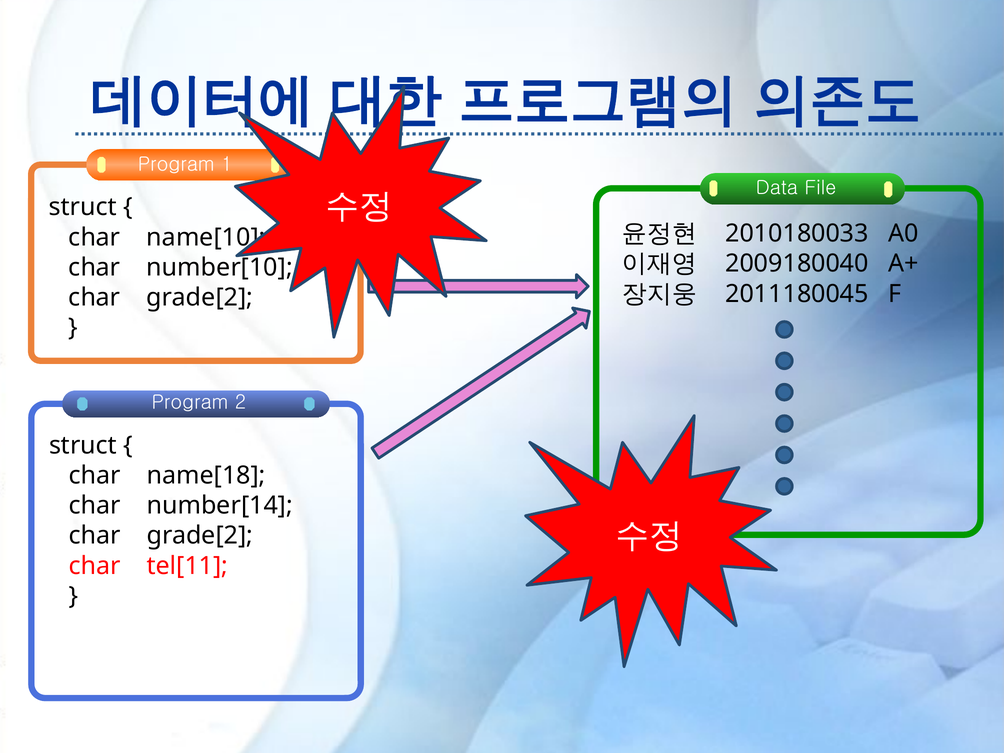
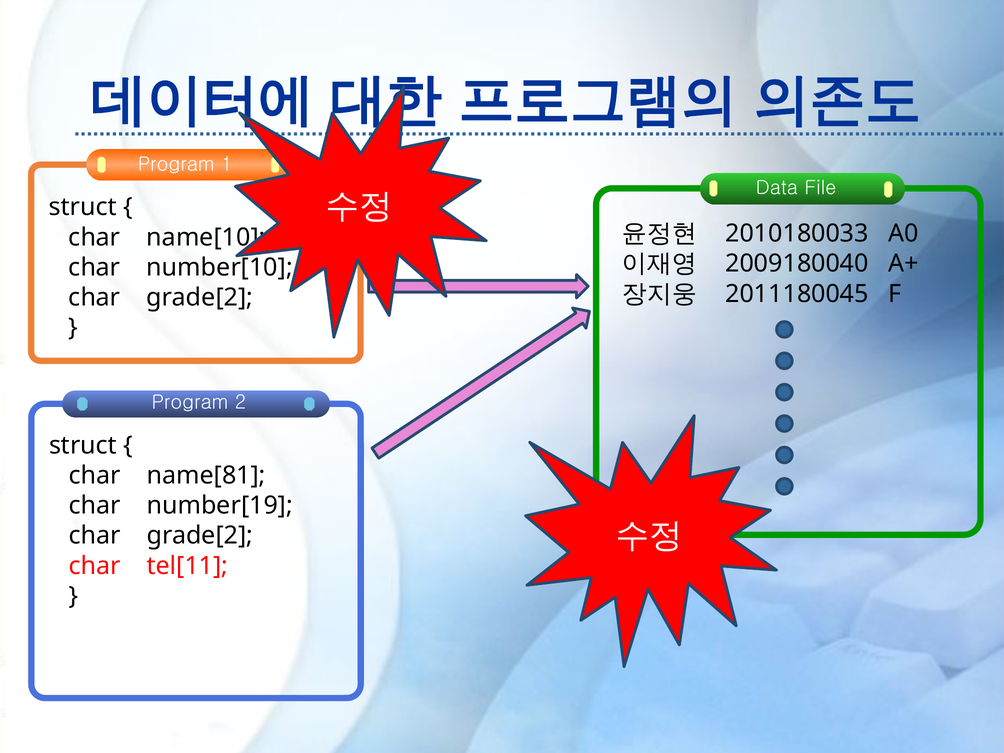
name[18: name[18 -> name[81
number[14: number[14 -> number[19
